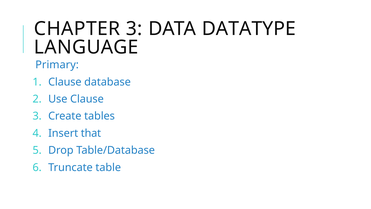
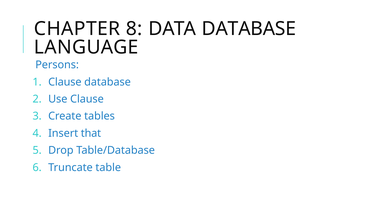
CHAPTER 3: 3 -> 8
DATA DATATYPE: DATATYPE -> DATABASE
Primary: Primary -> Persons
